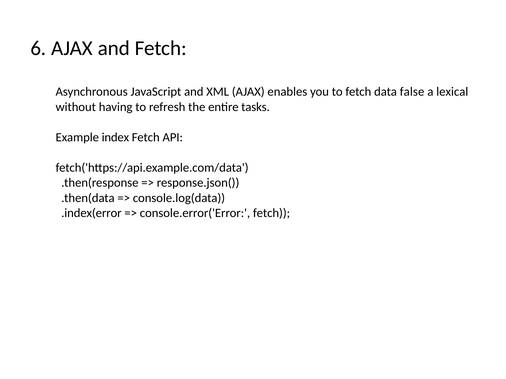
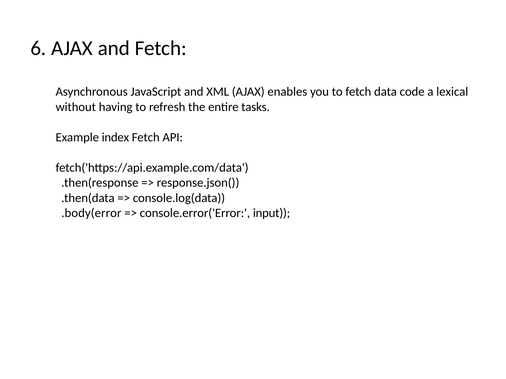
false: false -> code
.index(error: .index(error -> .body(error
console.error('Error fetch: fetch -> input
